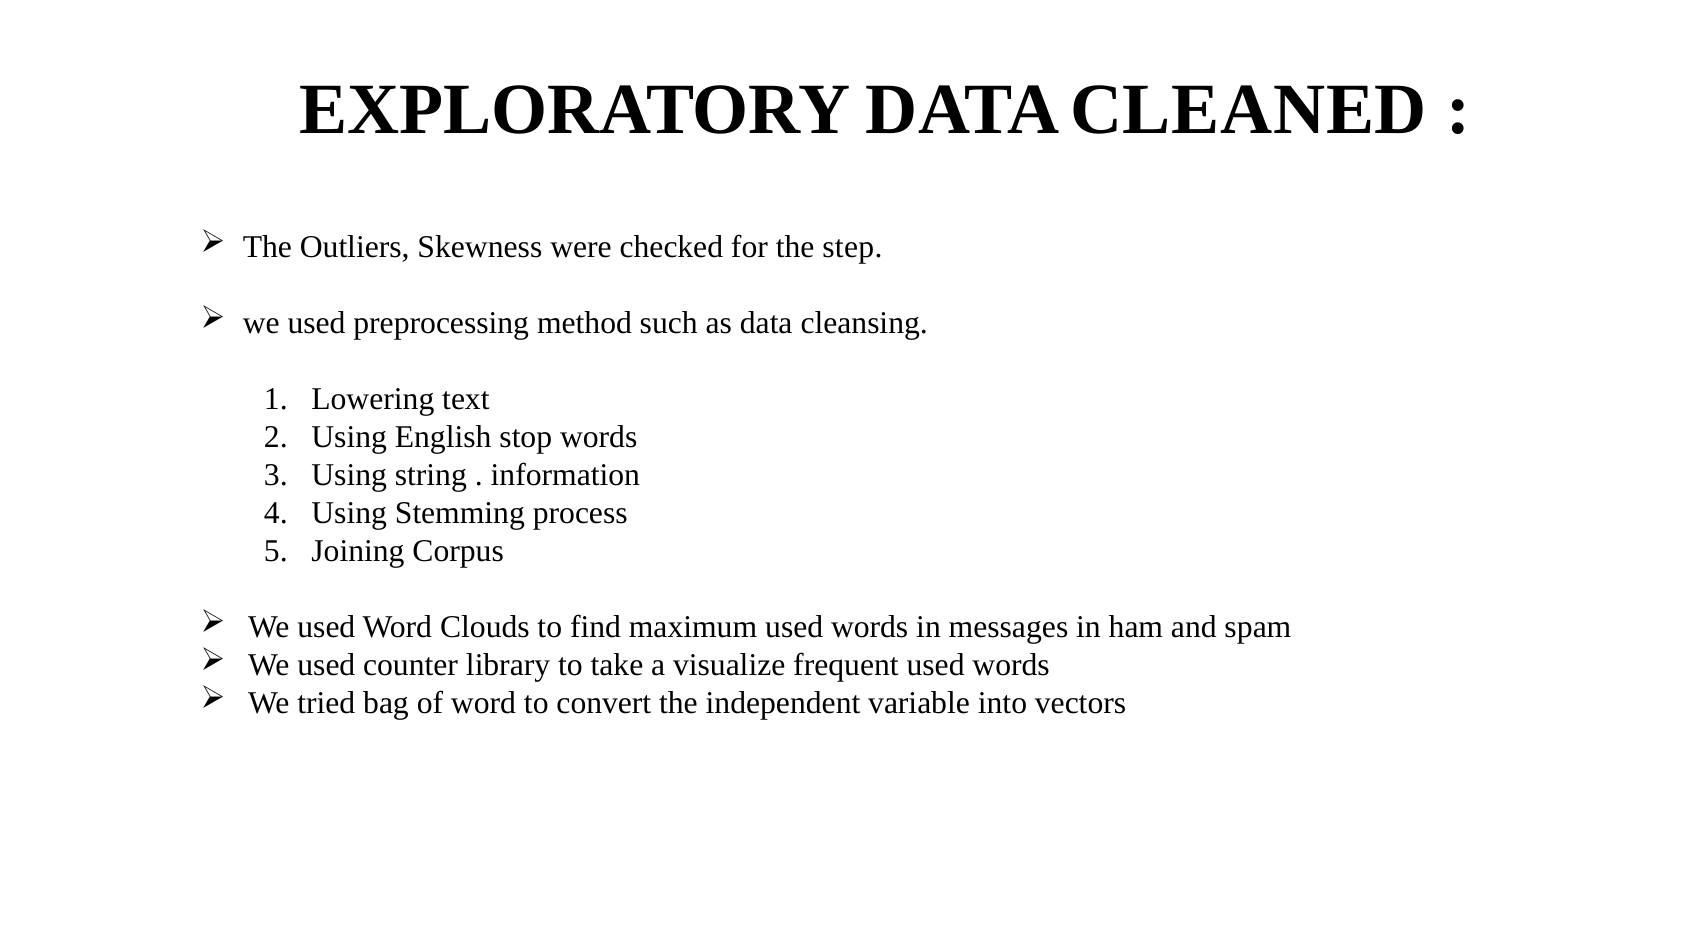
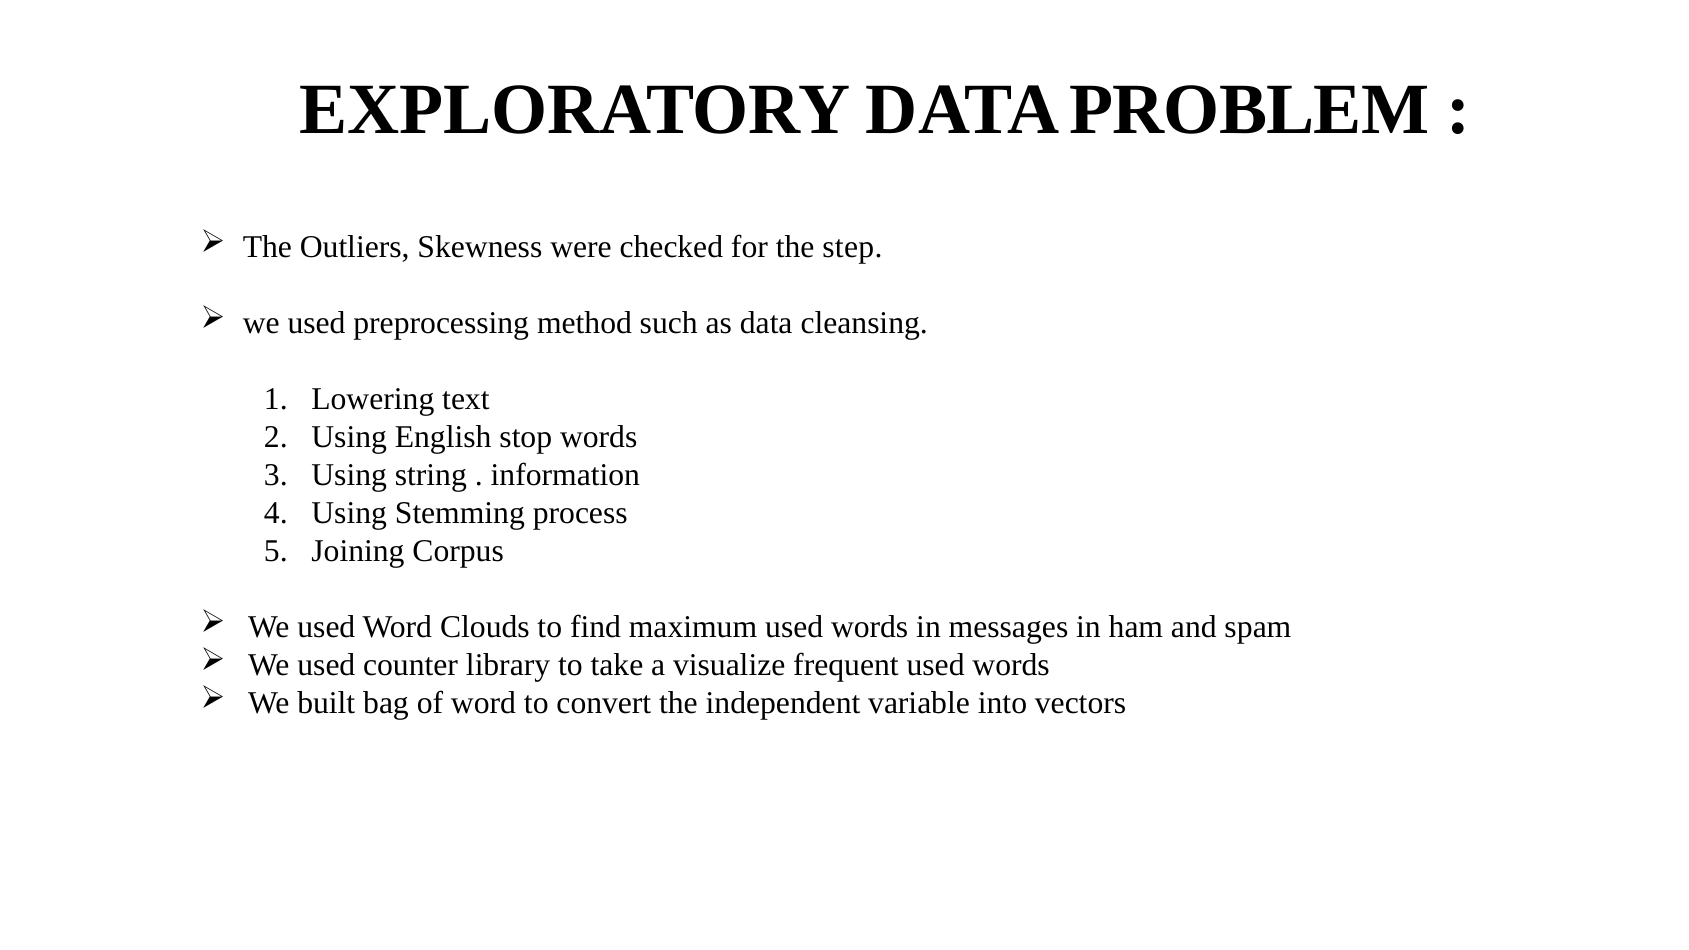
CLEANED: CLEANED -> PROBLEM
tried: tried -> built
